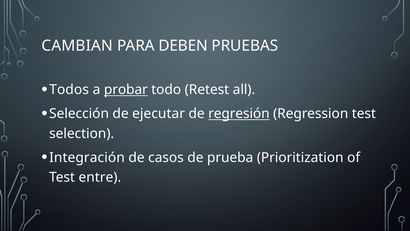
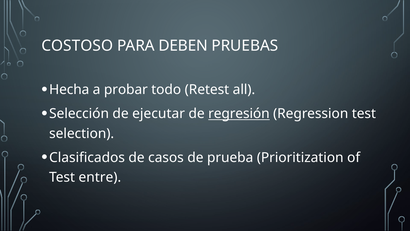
CAMBIAN: CAMBIAN -> COSTOSO
Todos: Todos -> Hecha
probar underline: present -> none
Integración: Integración -> Clasificados
